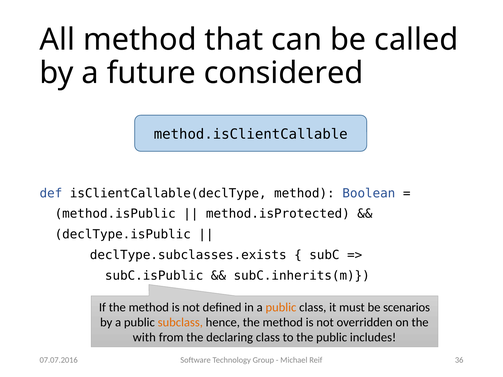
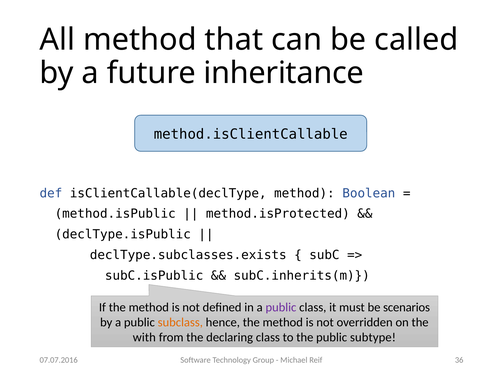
considered: considered -> inheritance
public at (281, 307) colour: orange -> purple
includes: includes -> subtype
